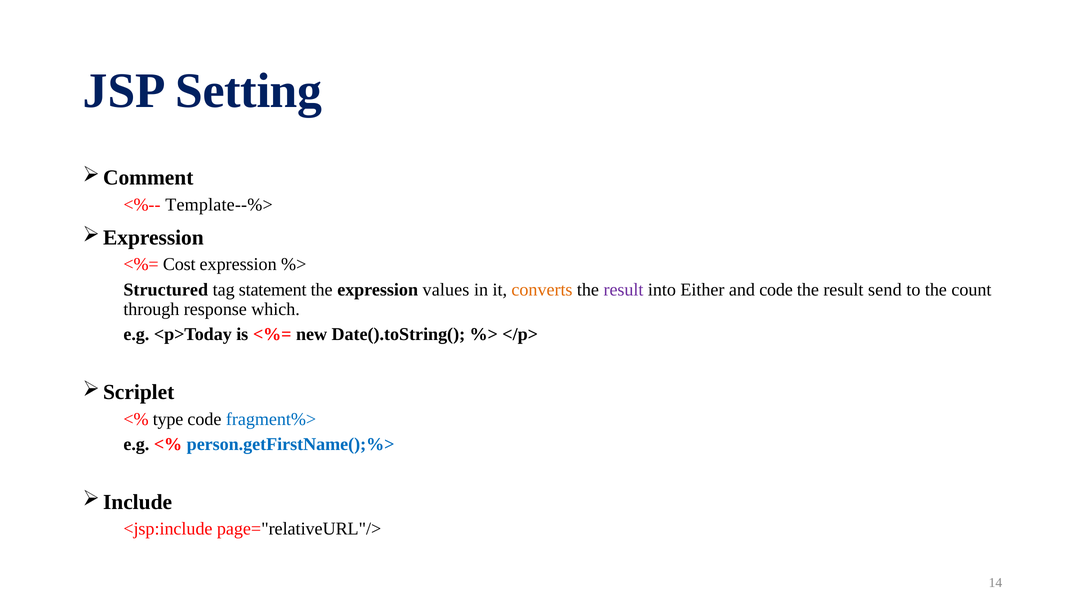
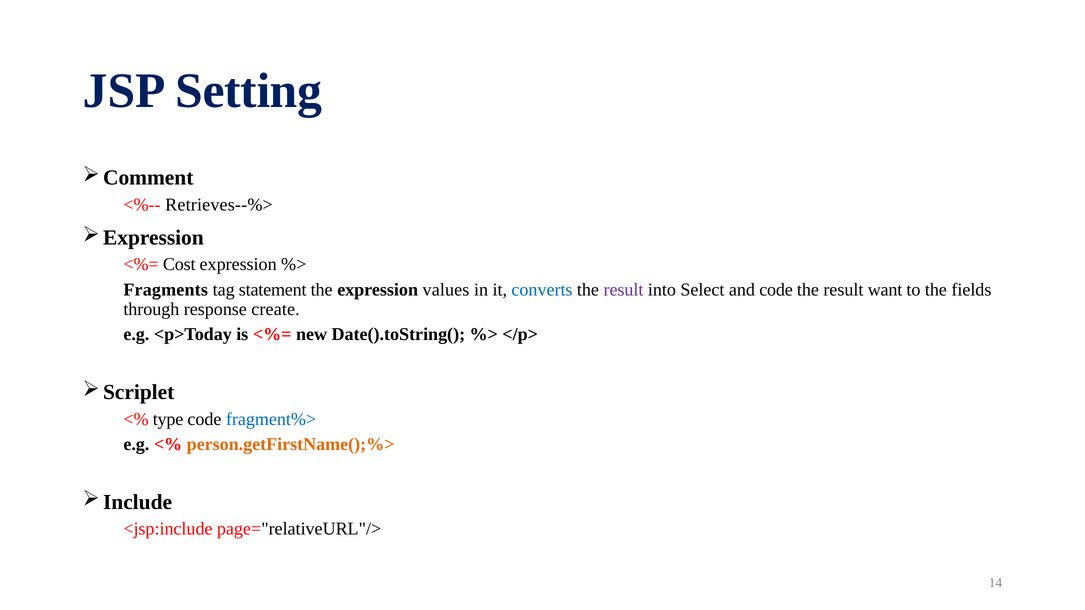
Template--%>: Template--%> -> Retrieves--%>
Structured: Structured -> Fragments
converts colour: orange -> blue
Either: Either -> Select
send: send -> want
count: count -> fields
which: which -> create
person.getFirstName();%> colour: blue -> orange
